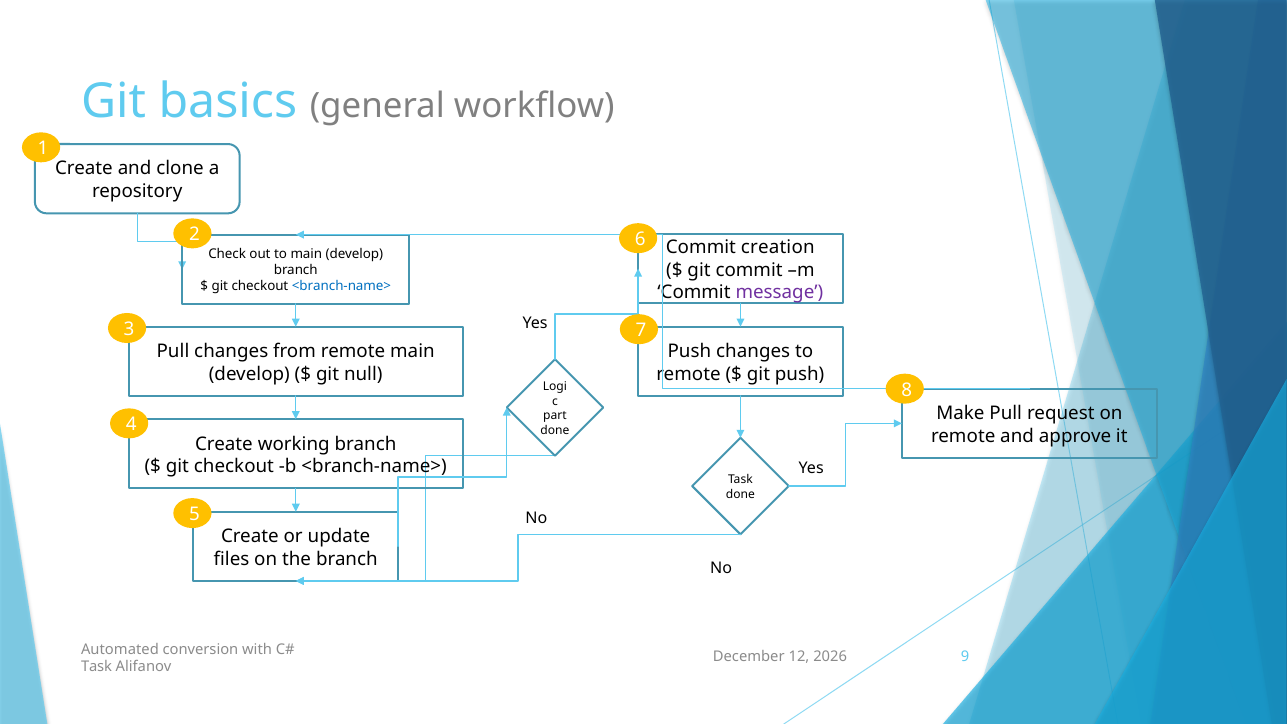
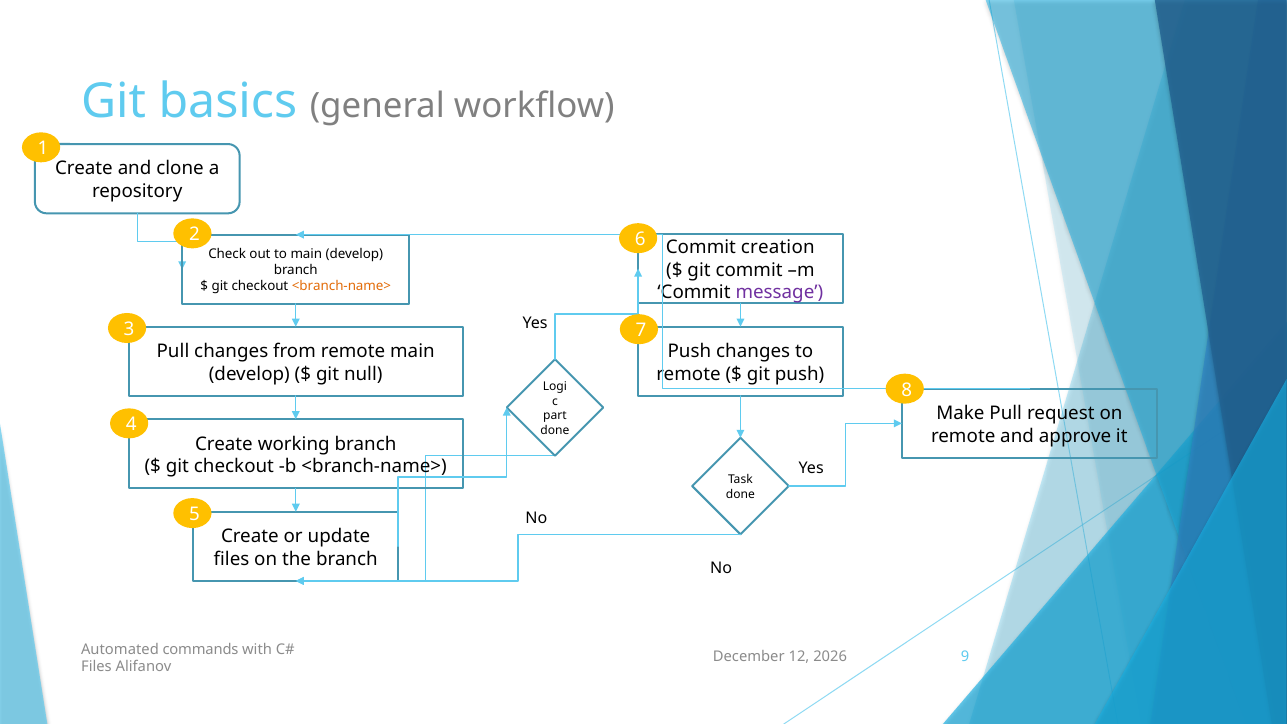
<branch-name> at (342, 286) colour: blue -> orange
conversion: conversion -> commands
Task at (97, 667): Task -> Files
